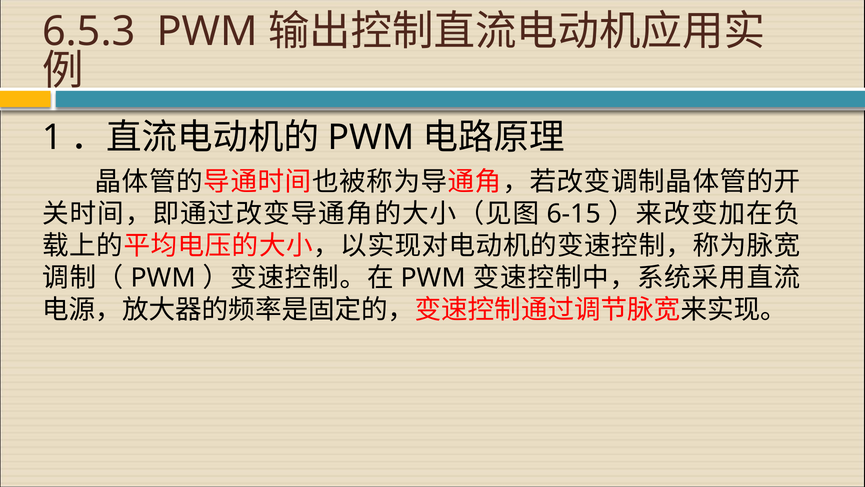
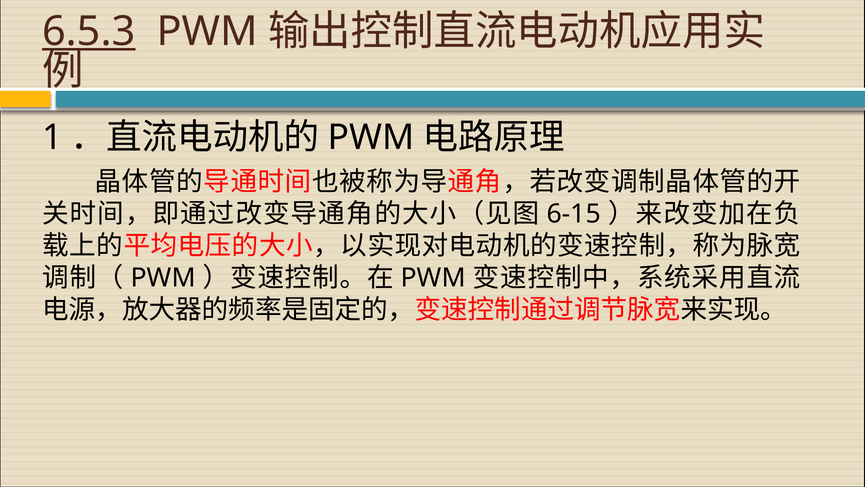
6.5.3 underline: none -> present
